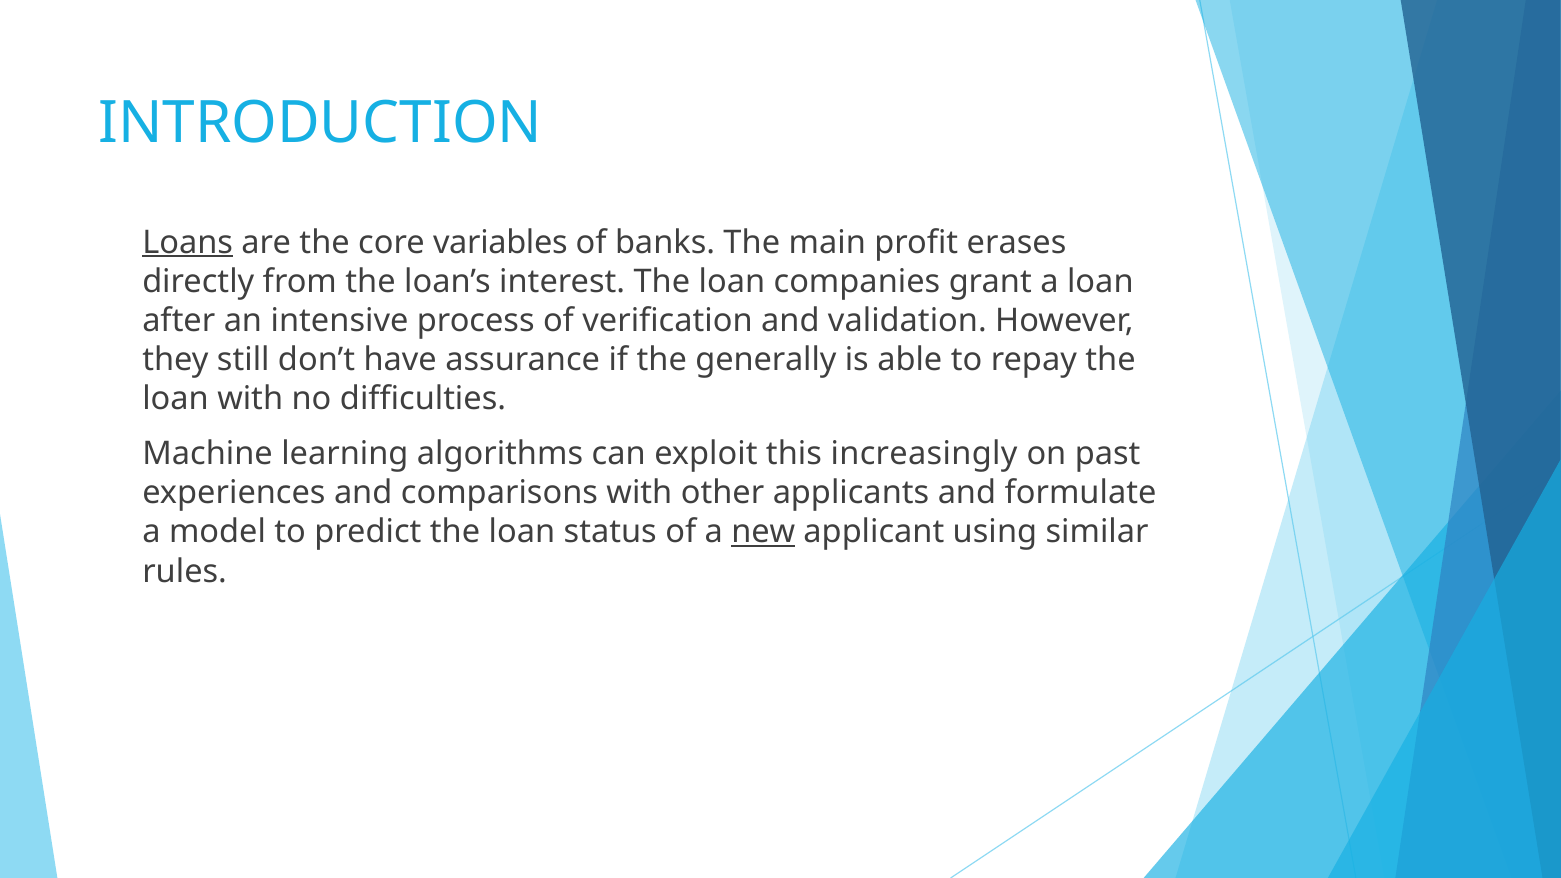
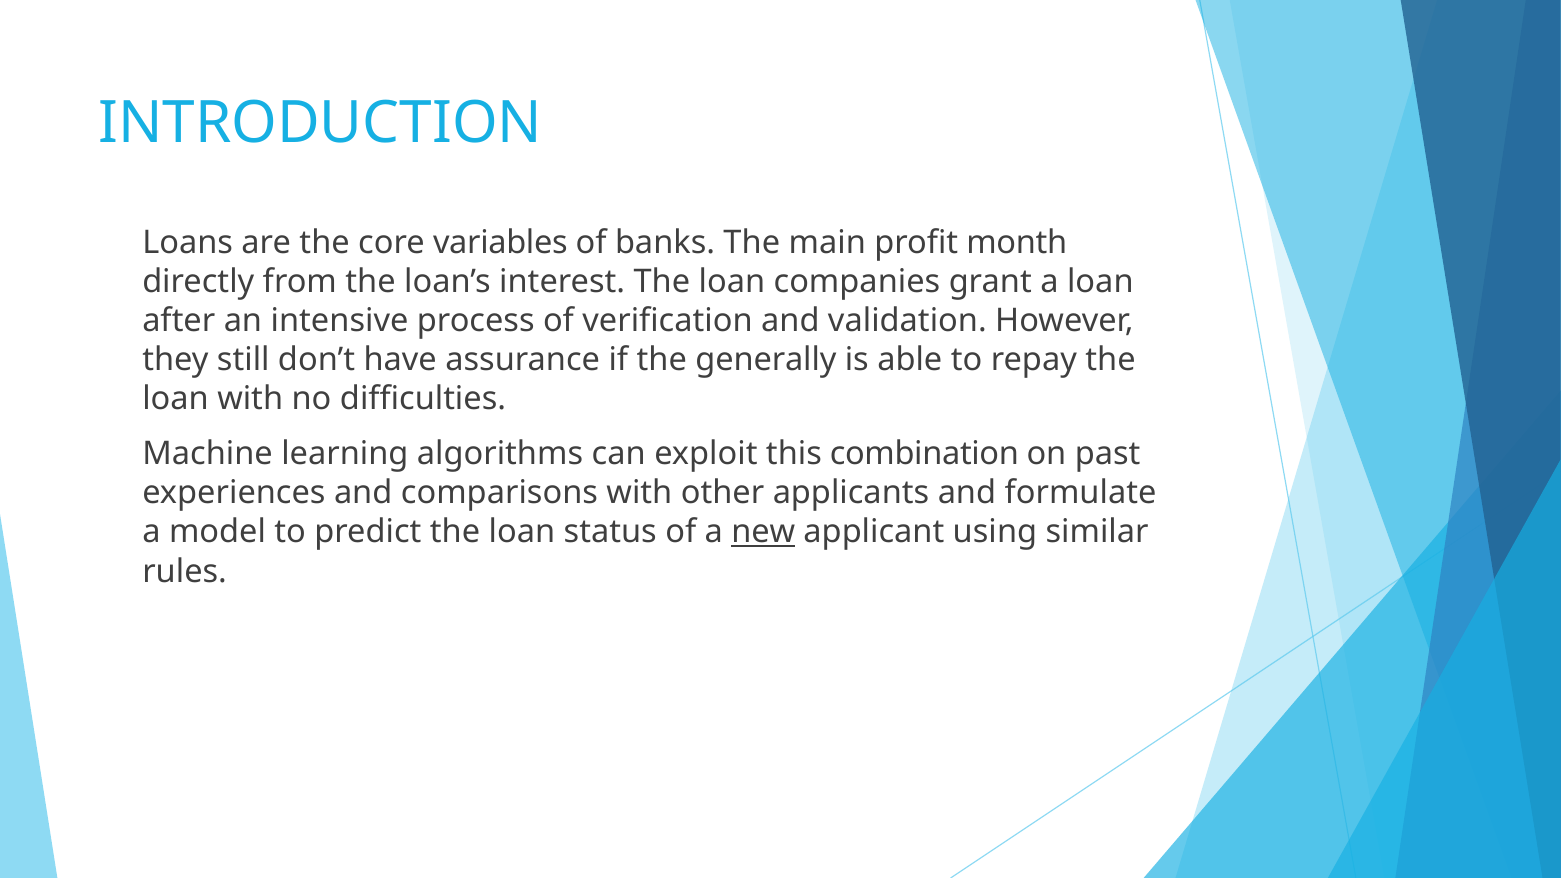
Loans underline: present -> none
erases: erases -> month
increasingly: increasingly -> combination
